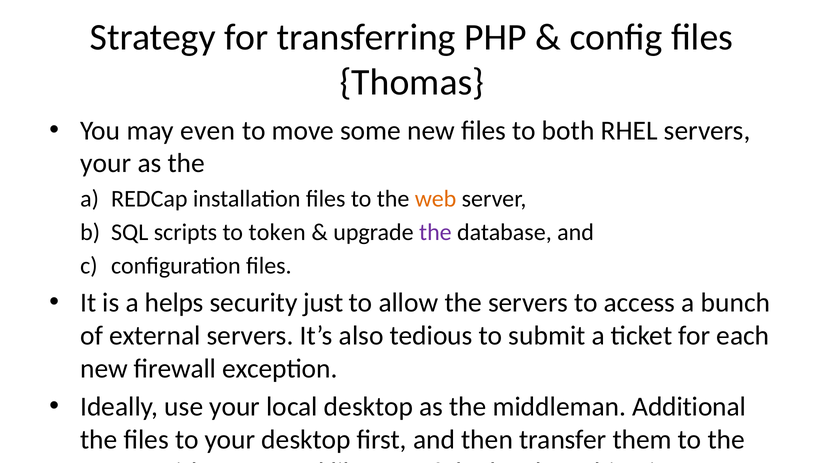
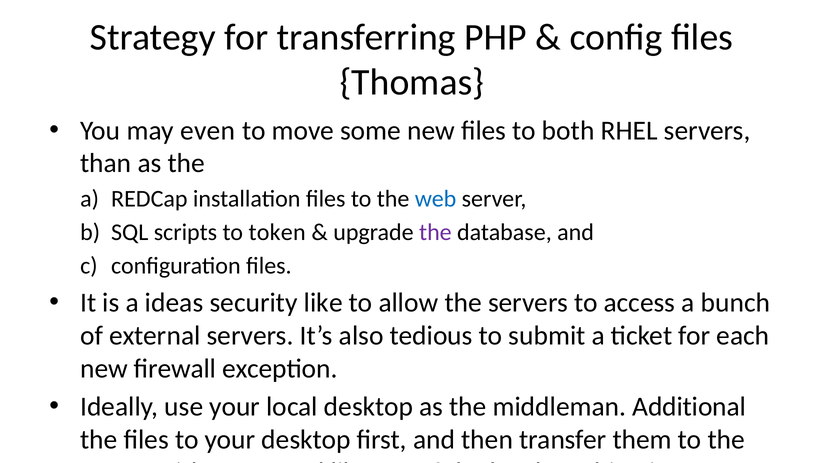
your at (106, 164): your -> than
web colour: orange -> blue
helps: helps -> ideas
security just: just -> like
